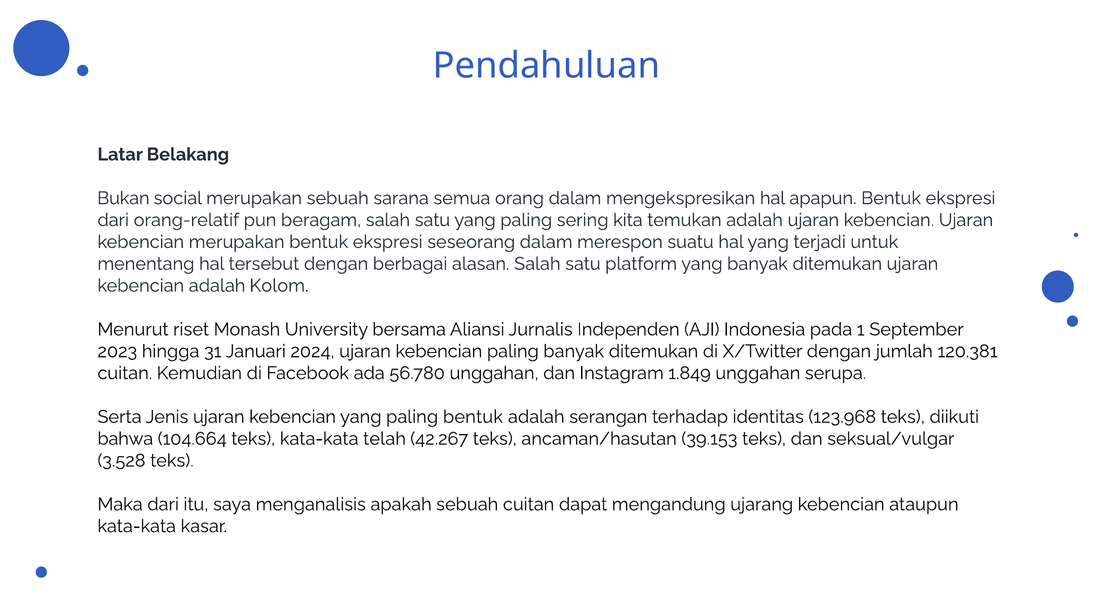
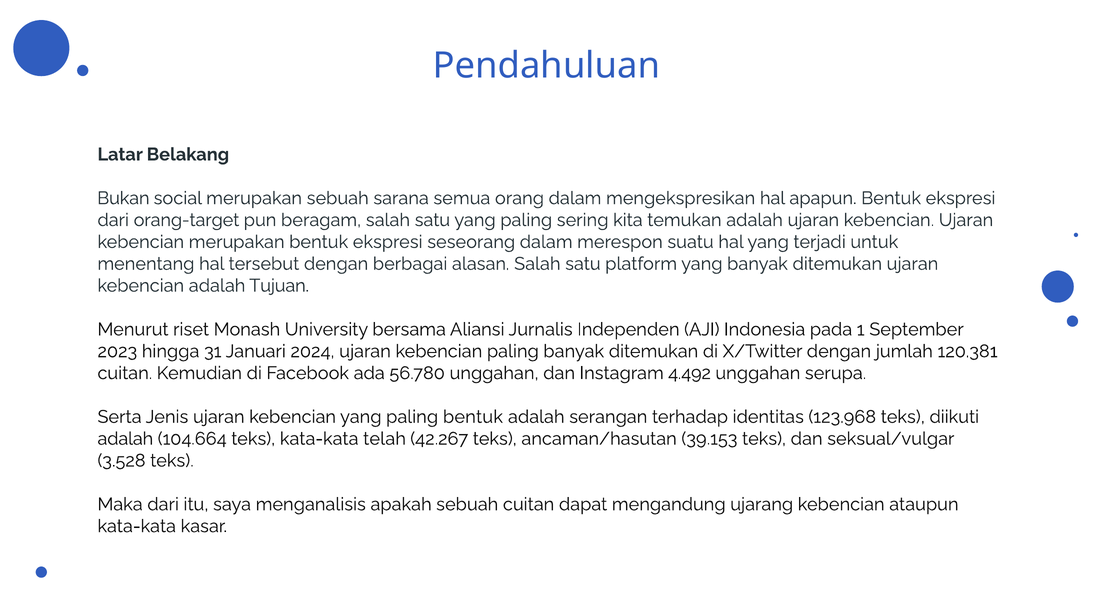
orang-relatif: orang-relatif -> orang-target
Kolom: Kolom -> Tujuan
1.849: 1.849 -> 4.492
bahwa at (125, 439): bahwa -> adalah
